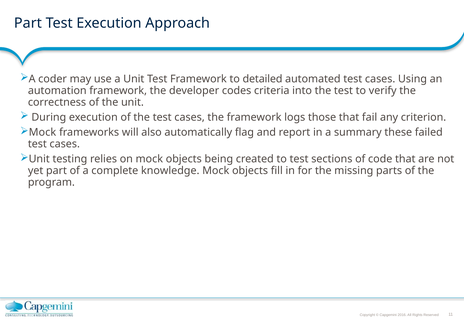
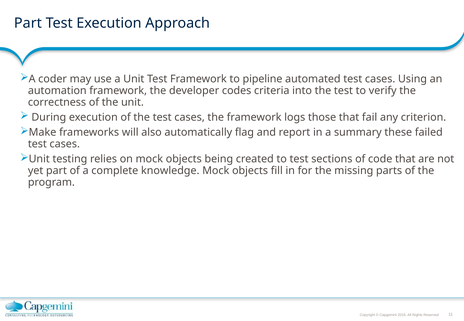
detailed: detailed -> pipeline
Mock at (42, 133): Mock -> Make
